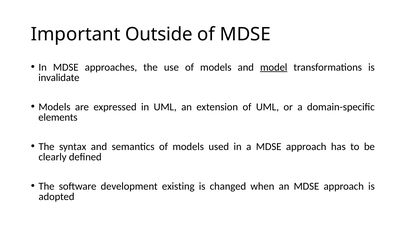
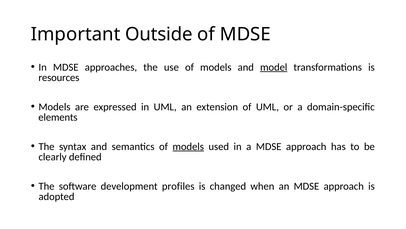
invalidate: invalidate -> resources
models at (188, 146) underline: none -> present
existing: existing -> profiles
